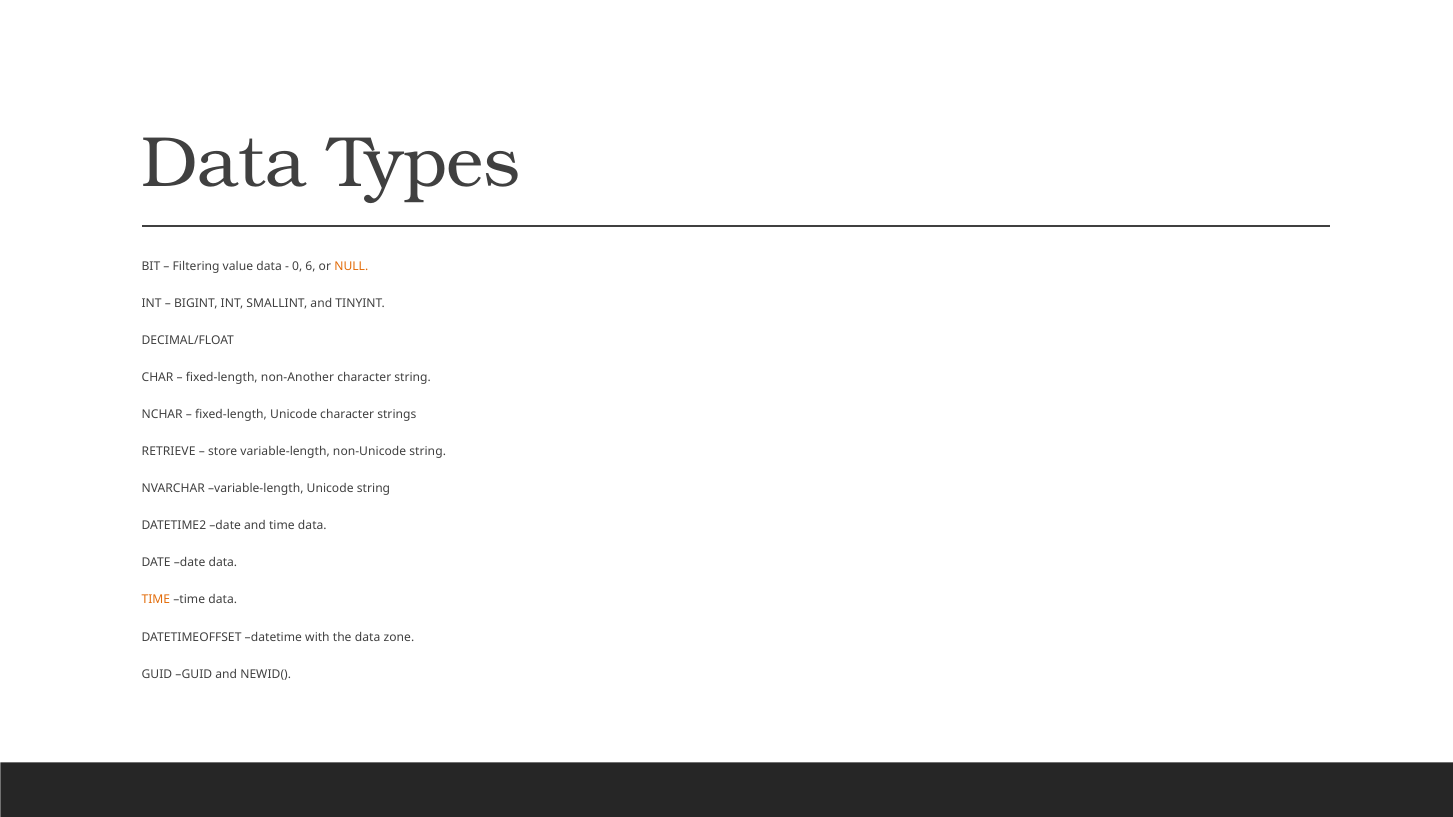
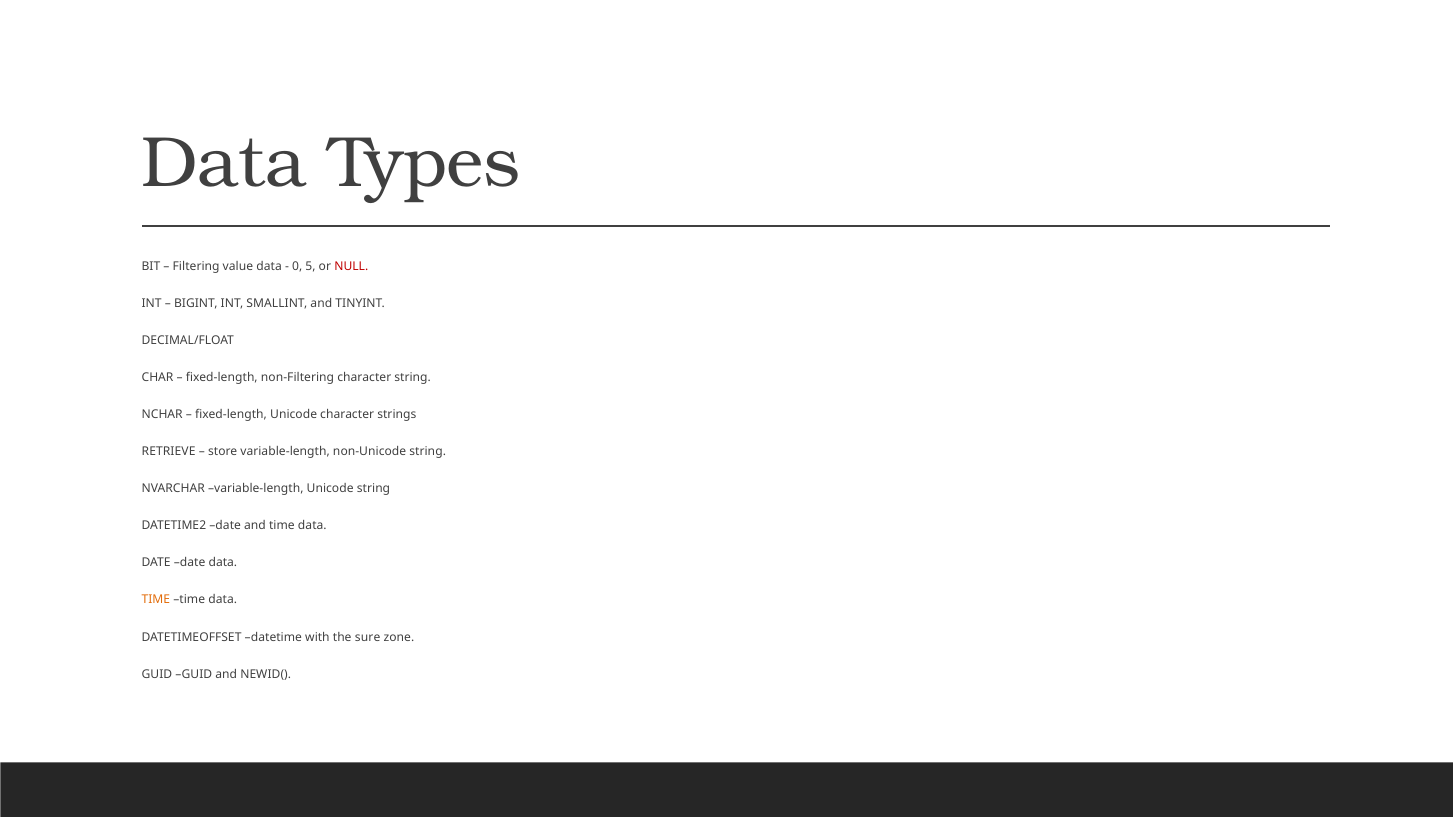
6: 6 -> 5
NULL colour: orange -> red
non-Another: non-Another -> non-Filtering
the data: data -> sure
